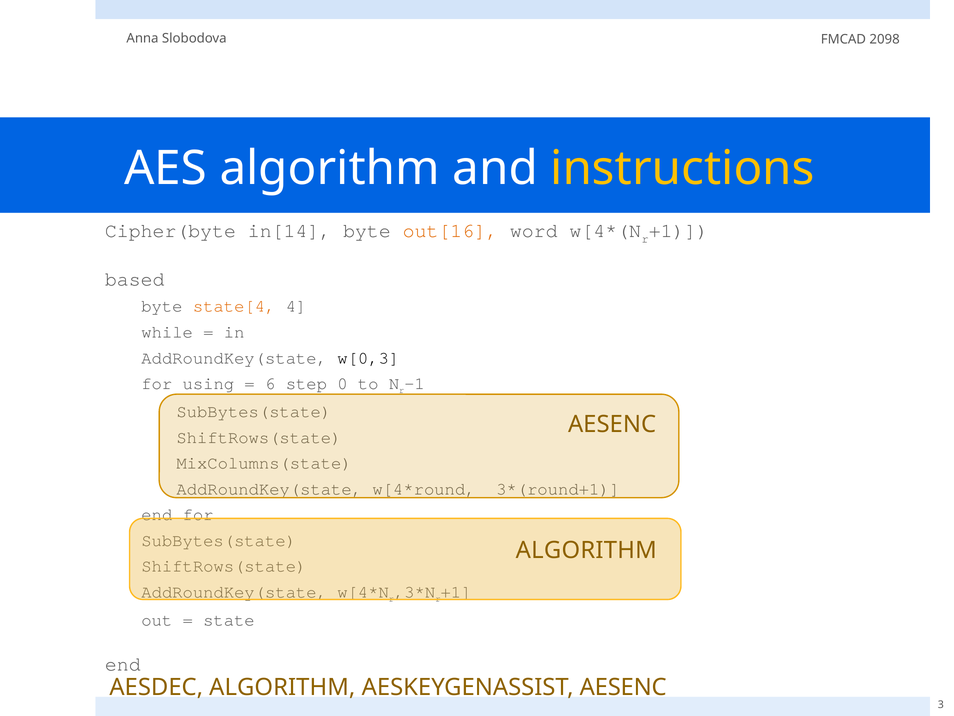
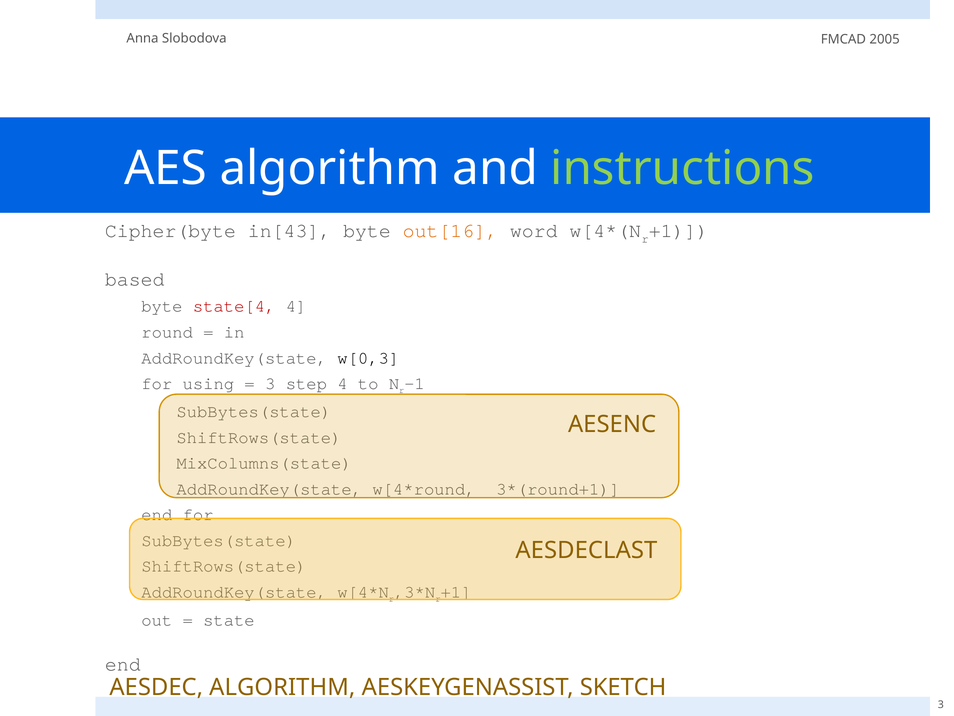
2098: 2098 -> 2005
instructions colour: yellow -> light green
in[14: in[14 -> in[43
state[4 colour: orange -> red
while: while -> round
6 at (270, 383): 6 -> 3
step 0: 0 -> 4
ALGORITHM at (586, 550): ALGORITHM -> AESDECLAST
AESKEYGENASSIST AESENC: AESENC -> SKETCH
